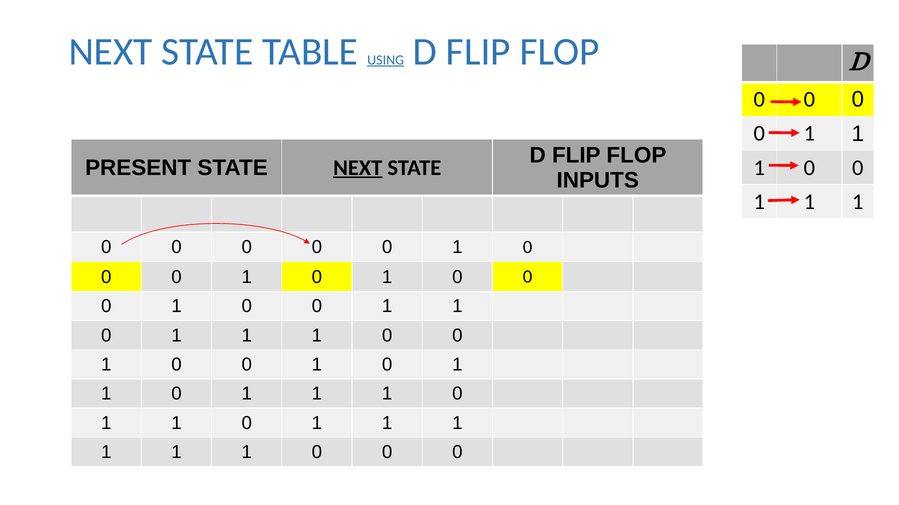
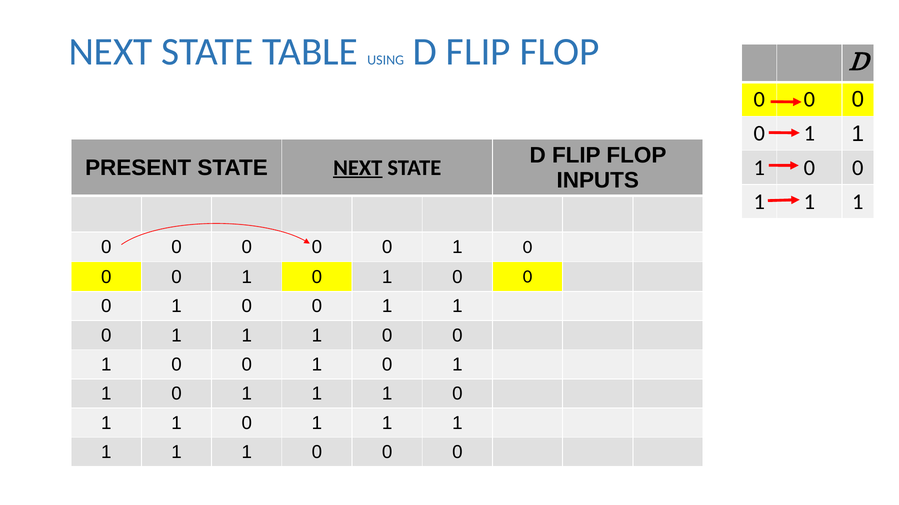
USING underline: present -> none
